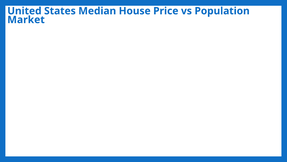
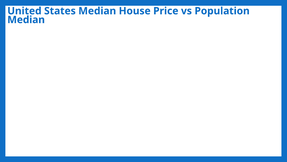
Market at (26, 20): Market -> Median
